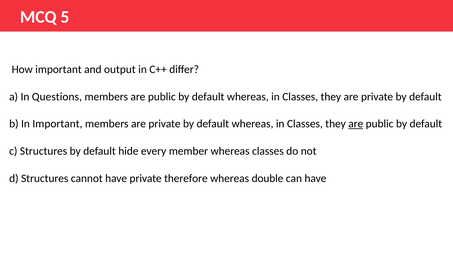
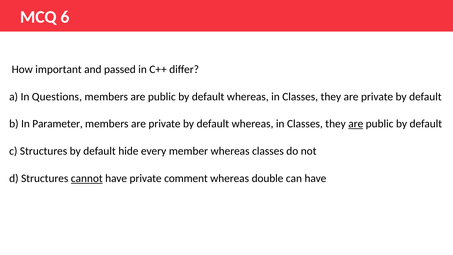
5: 5 -> 6
output: output -> passed
In Important: Important -> Parameter
cannot underline: none -> present
therefore: therefore -> comment
